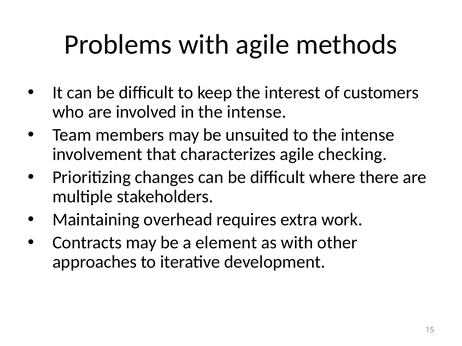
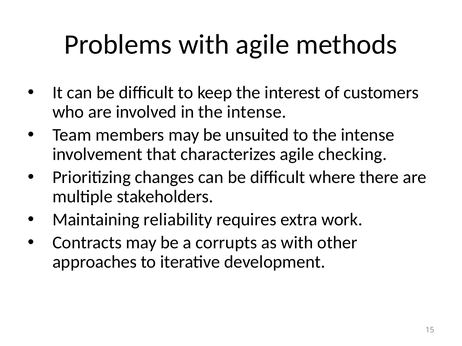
overhead: overhead -> reliability
element: element -> corrupts
